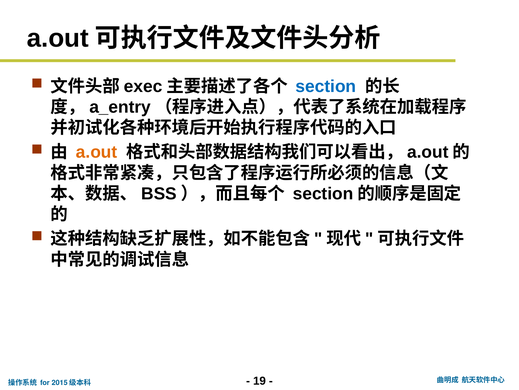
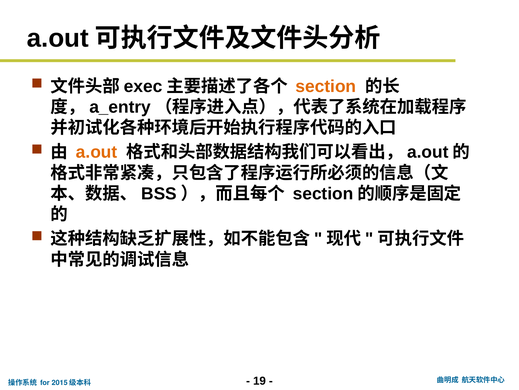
section colour: blue -> orange
